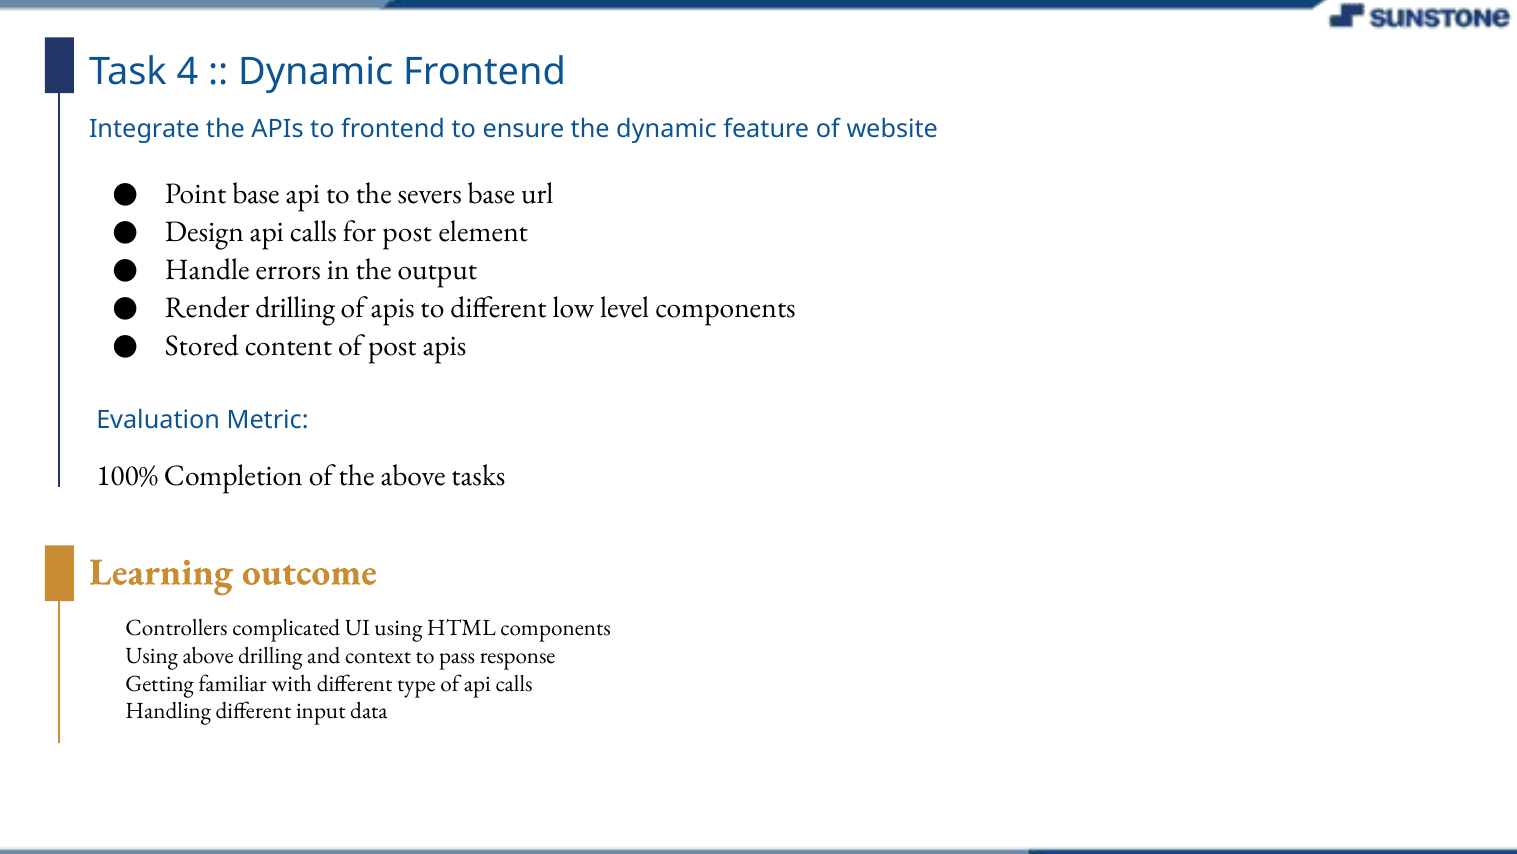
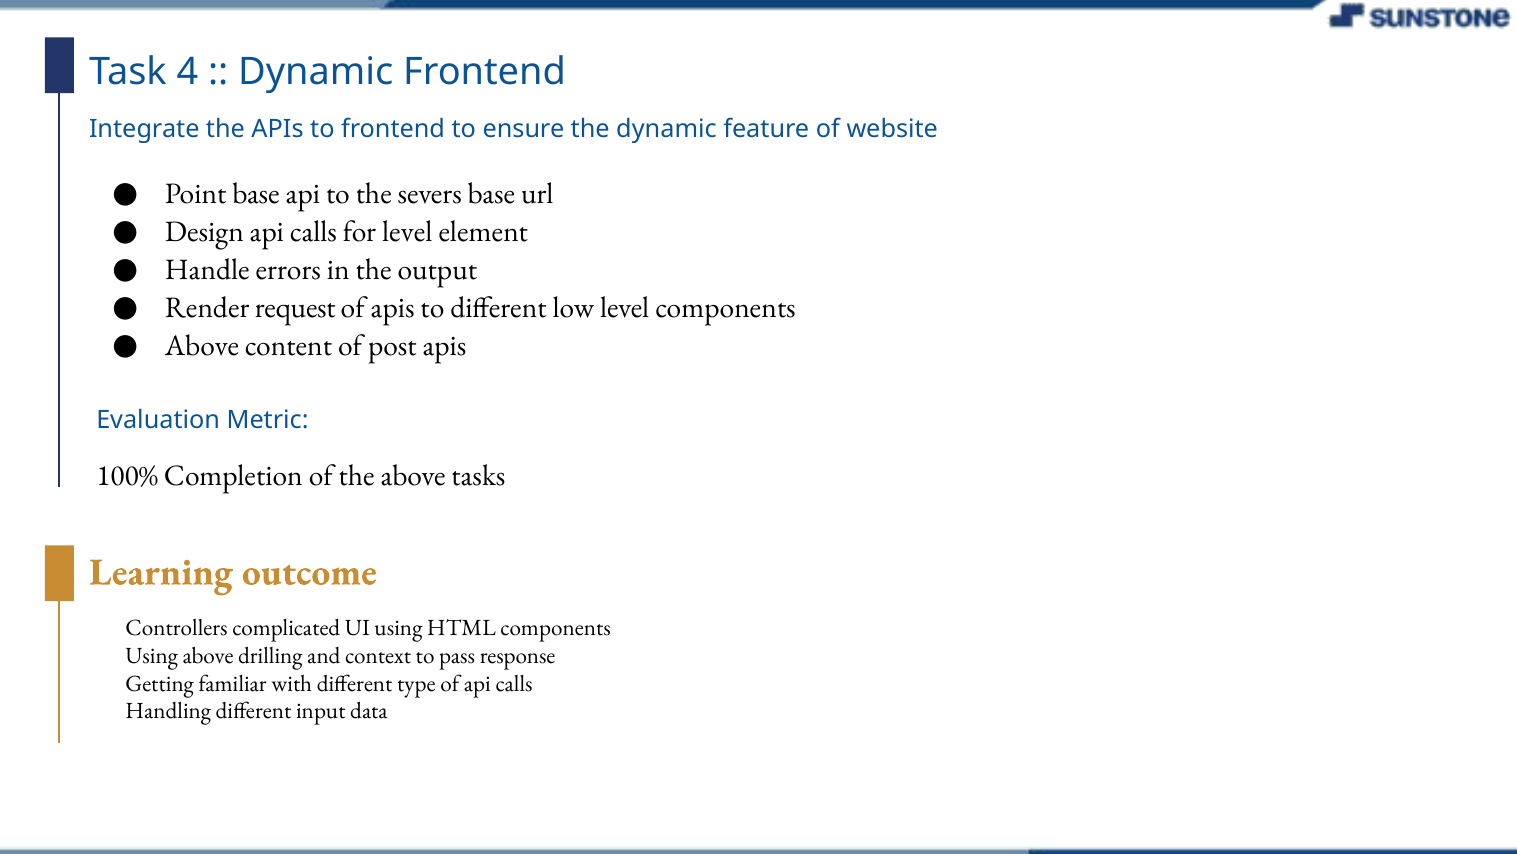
for post: post -> level
Render drilling: drilling -> request
Stored at (202, 346): Stored -> Above
